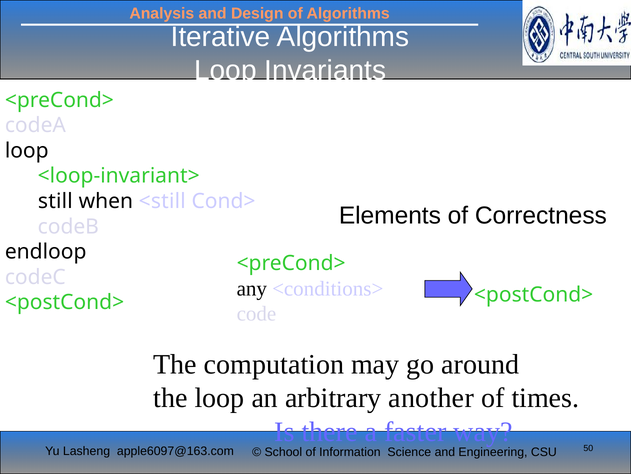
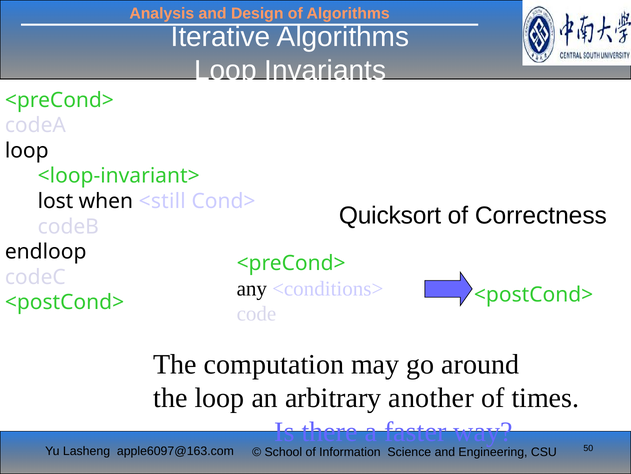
still: still -> lost
Elements: Elements -> Quicksort
